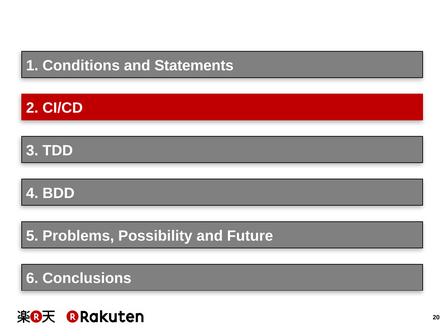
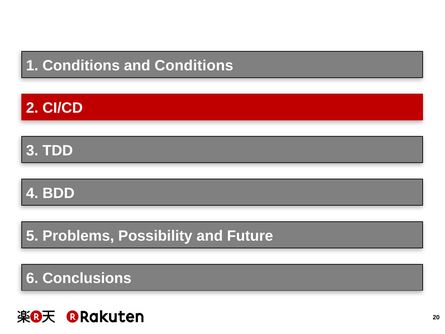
and Statements: Statements -> Conditions
